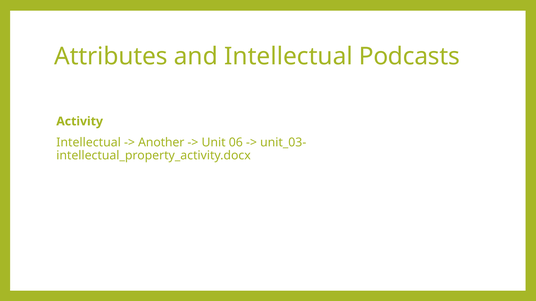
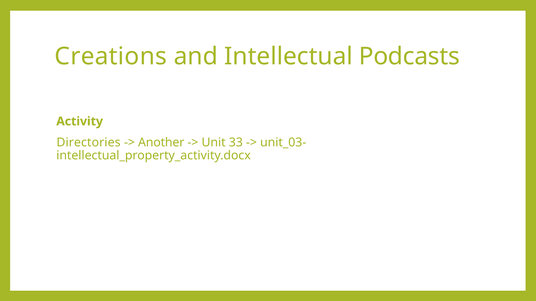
Attributes: Attributes -> Creations
Intellectual at (89, 143): Intellectual -> Directories
06: 06 -> 33
